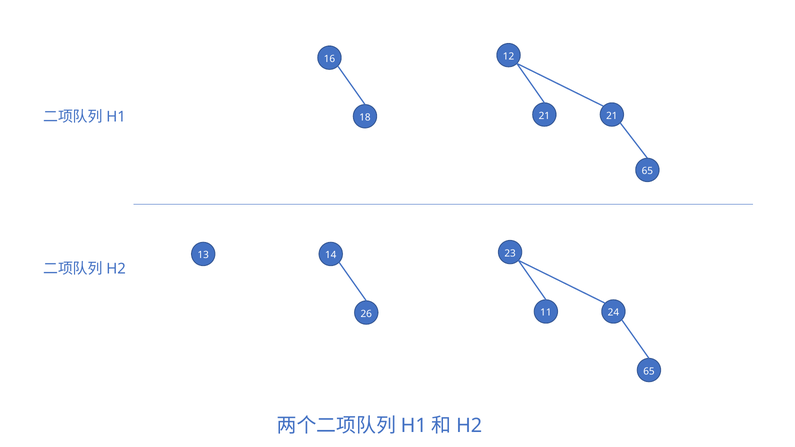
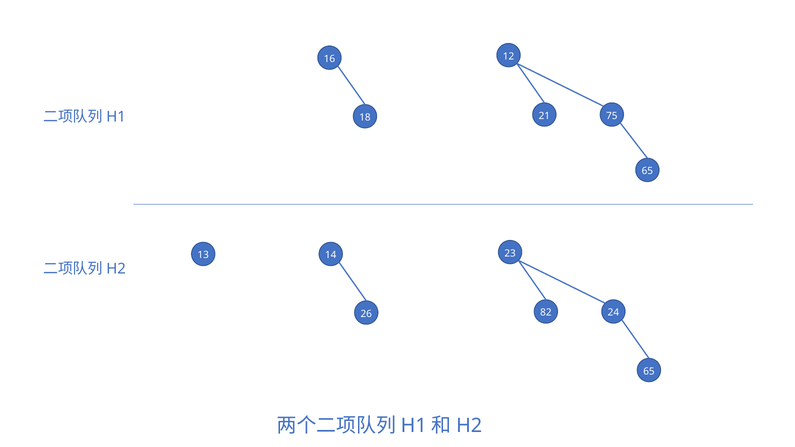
21 21: 21 -> 75
11: 11 -> 82
